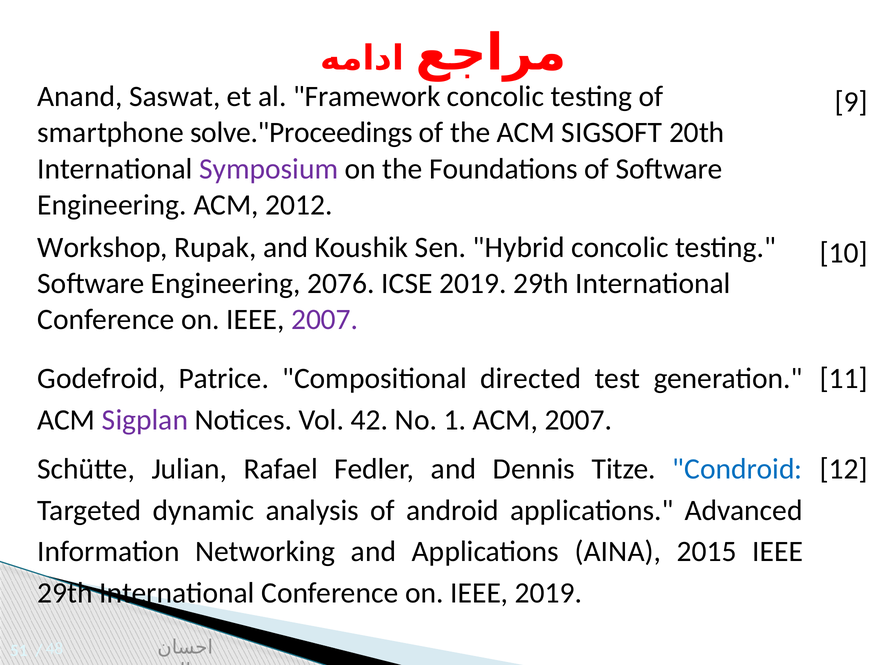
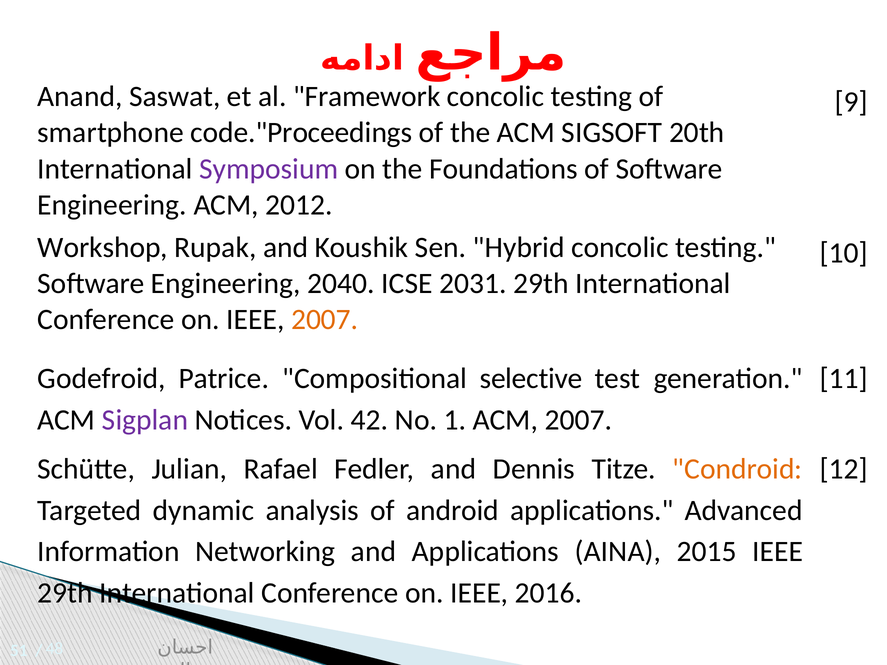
solve."Proceedings: solve."Proceedings -> code."Proceedings
2076: 2076 -> 2040
ICSE 2019: 2019 -> 2031
2007 at (325, 320) colour: purple -> orange
directed: directed -> selective
Condroid colour: blue -> orange
IEEE 2019: 2019 -> 2016
